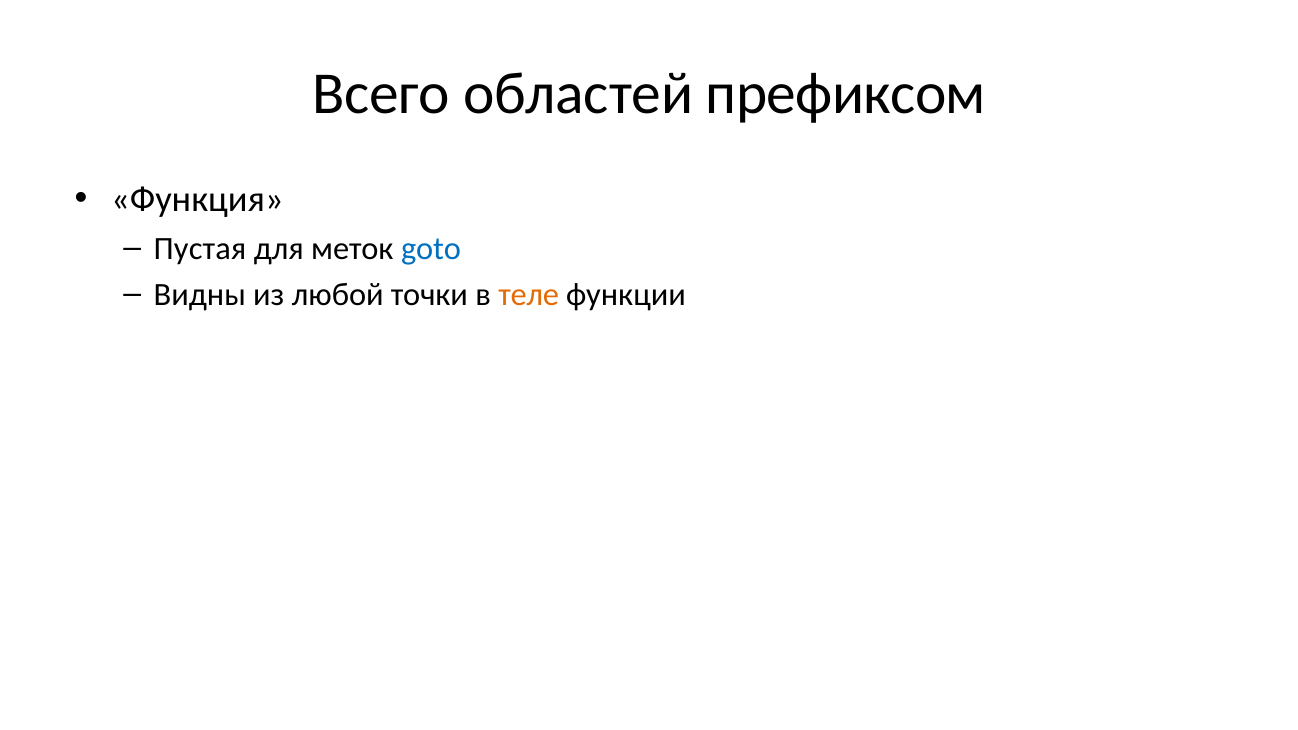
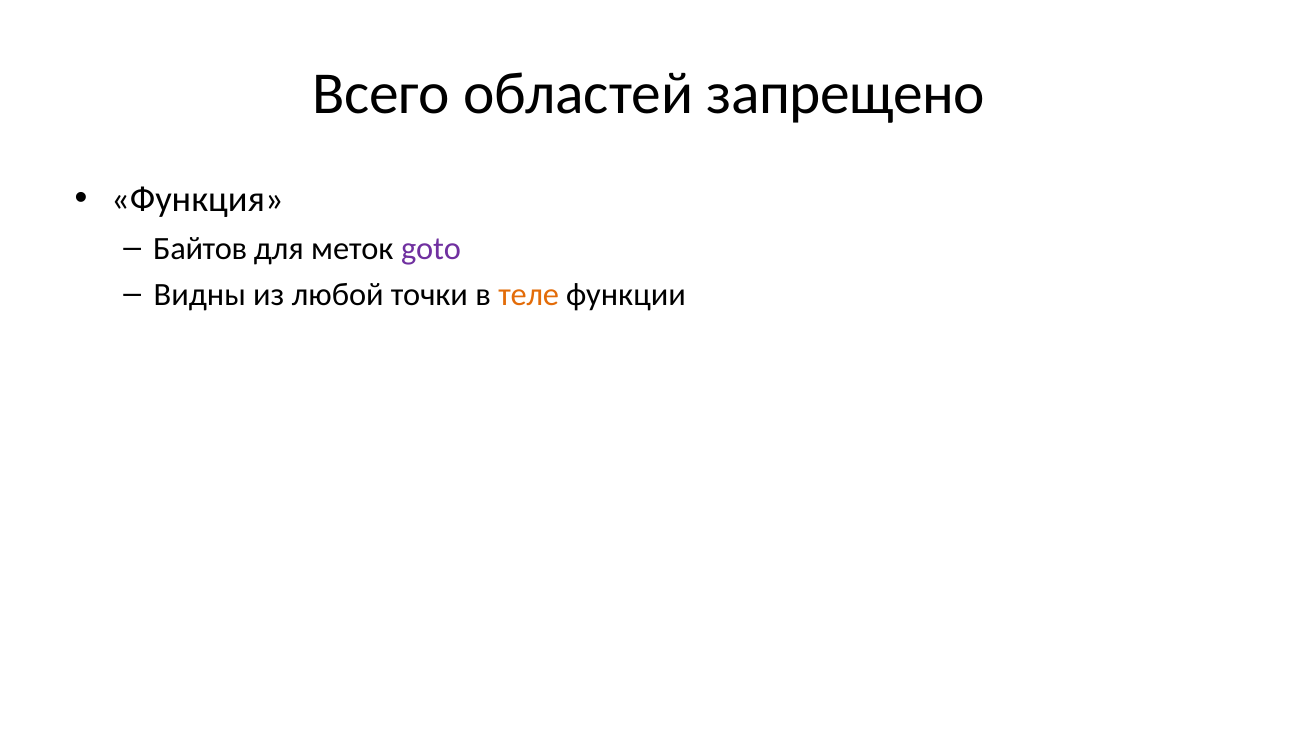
префиксом: префиксом -> запрещено
Пустая: Пустая -> Байтов
goto colour: blue -> purple
